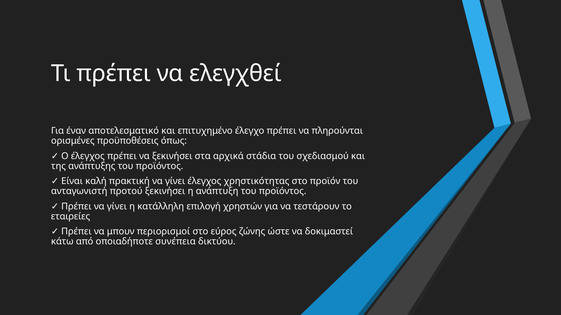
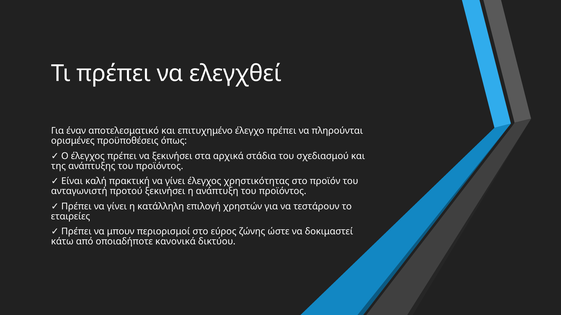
συνέπεια: συνέπεια -> κανονικά
